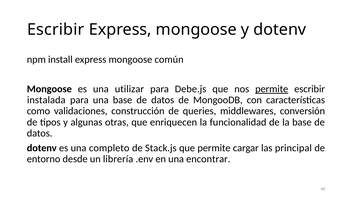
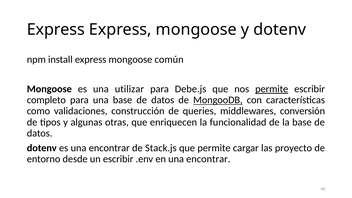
Escribir at (56, 30): Escribir -> Express
instalada: instalada -> completo
MongooDB underline: none -> present
es una completo: completo -> encontrar
principal: principal -> proyecto
un librería: librería -> escribir
